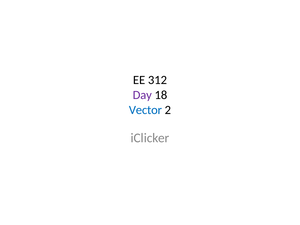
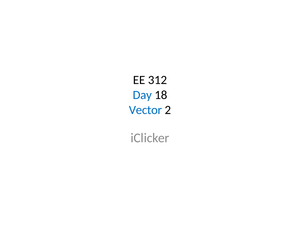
Day colour: purple -> blue
